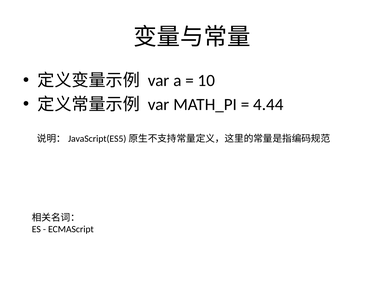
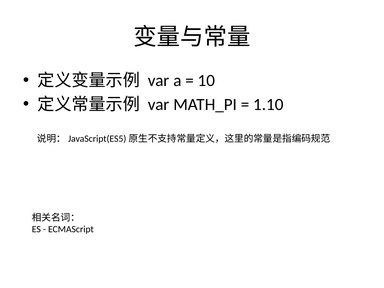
4.44: 4.44 -> 1.10
